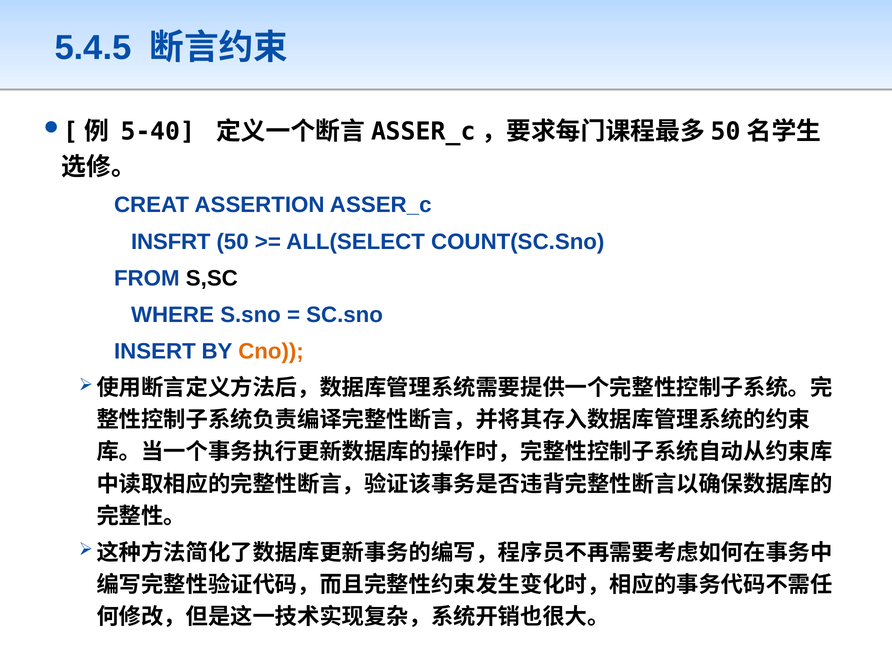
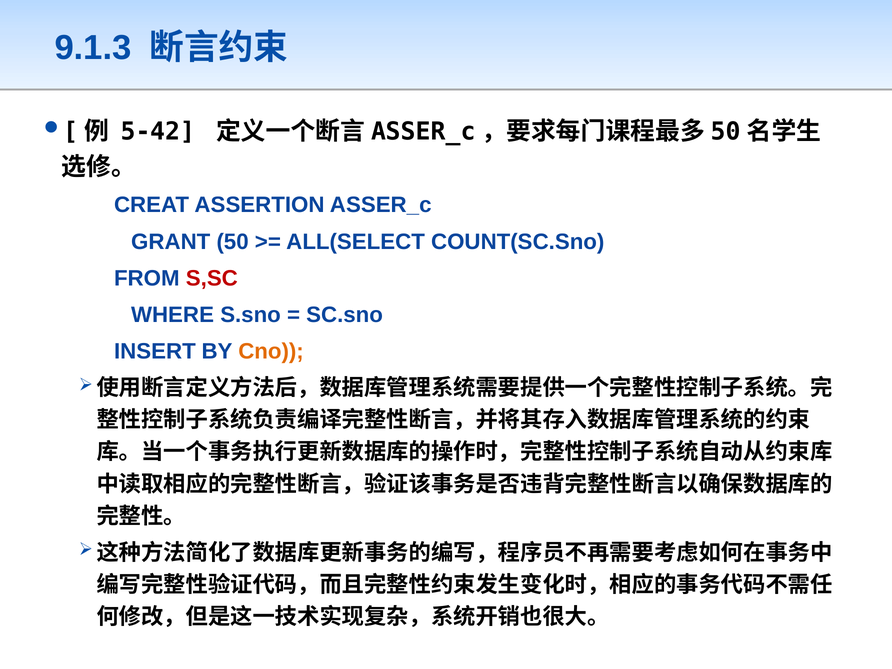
5.4.5: 5.4.5 -> 9.1.3
5-40: 5-40 -> 5-42
INSFRT: INSFRT -> GRANT
S,SC colour: black -> red
